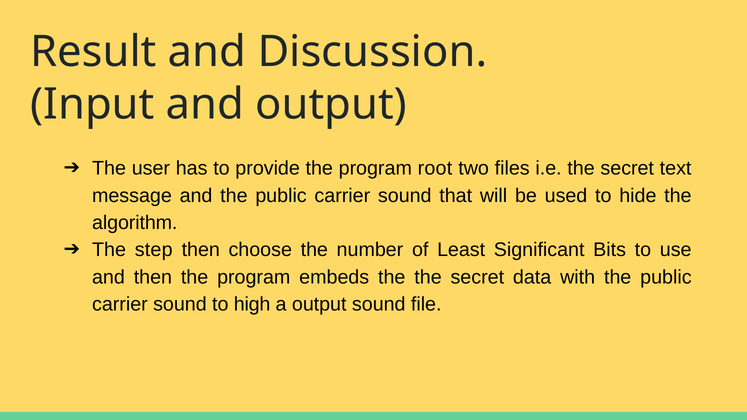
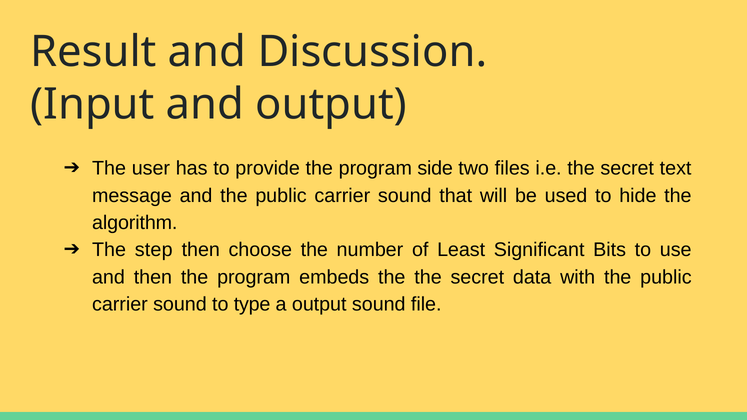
root: root -> side
high: high -> type
